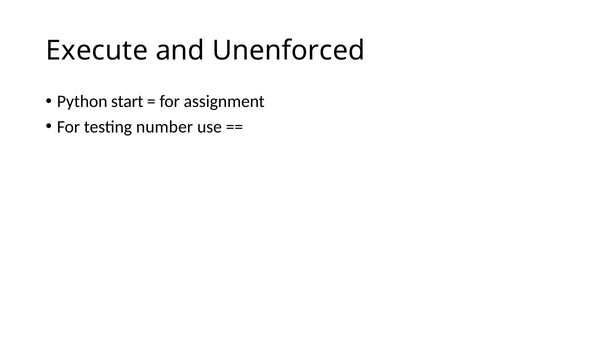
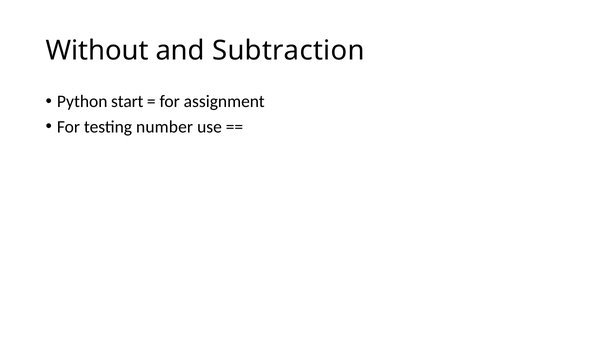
Execute: Execute -> Without
Unenforced: Unenforced -> Subtraction
